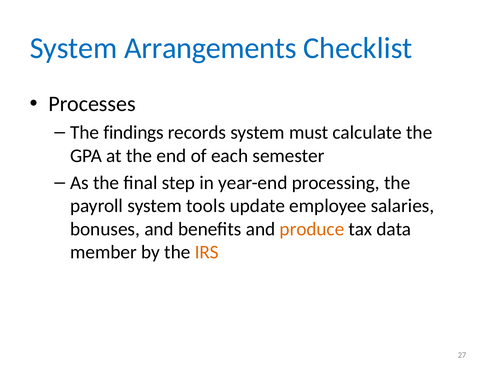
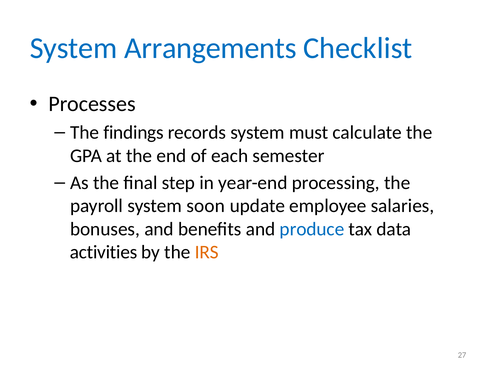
tools: tools -> soon
produce colour: orange -> blue
member: member -> activities
